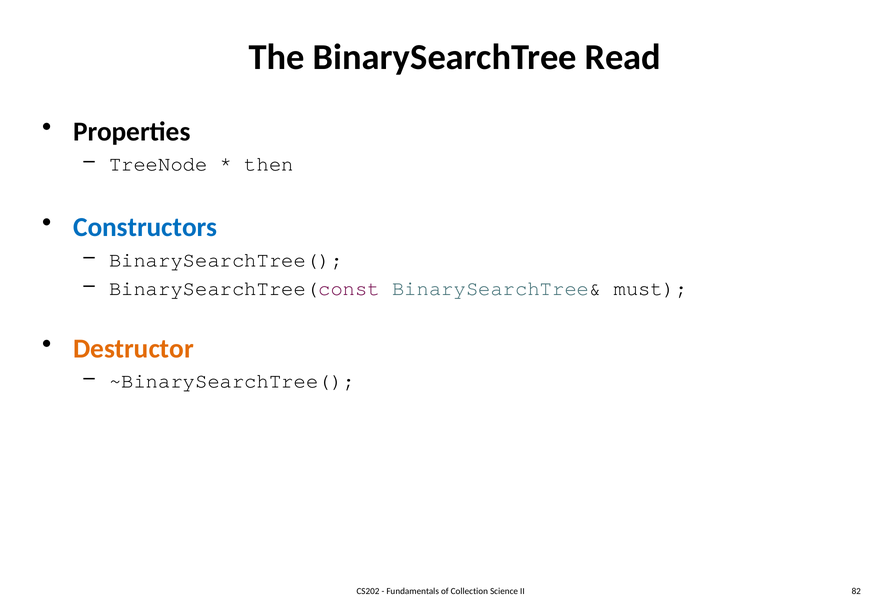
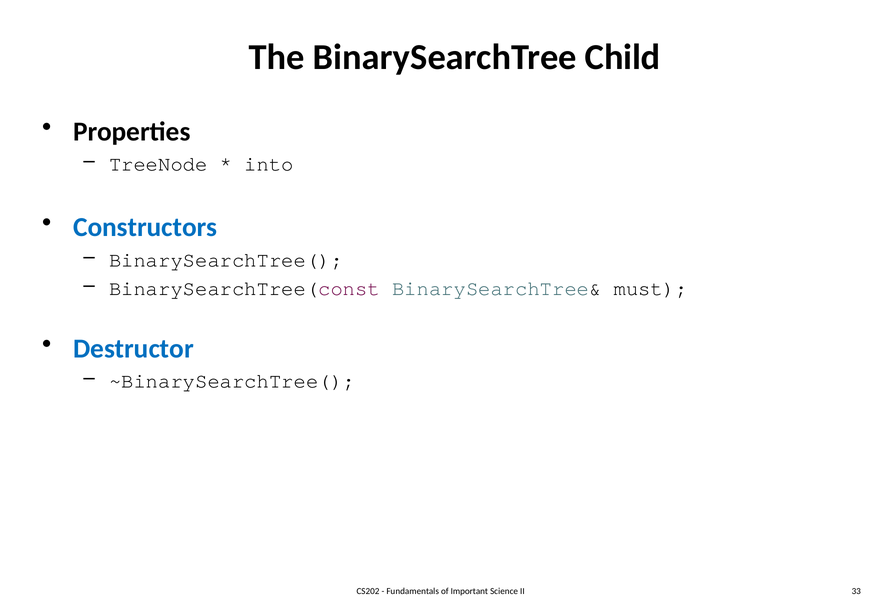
Read: Read -> Child
then: then -> into
Destructor colour: orange -> blue
Collection: Collection -> Important
82: 82 -> 33
